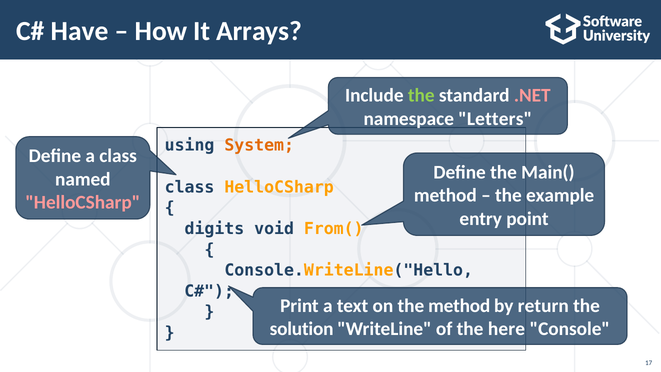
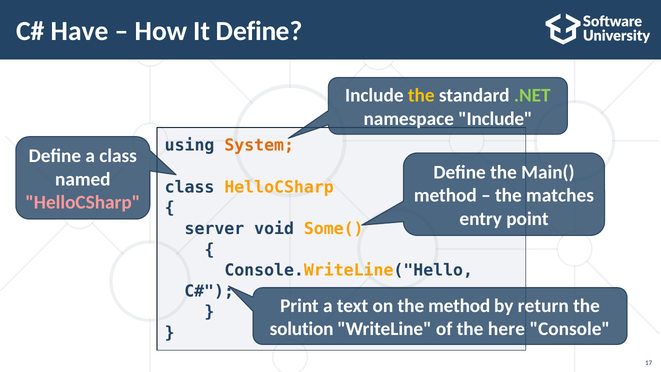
It Arrays: Arrays -> Define
the at (421, 96) colour: light green -> yellow
.NET colour: pink -> light green
namespace Letters: Letters -> Include
example: example -> matches
digits: digits -> server
From(: From( -> Some(
